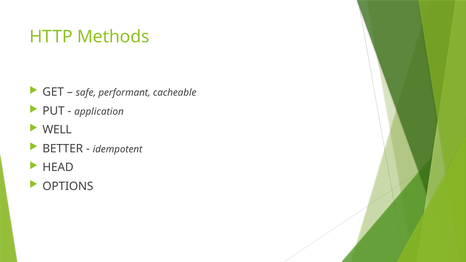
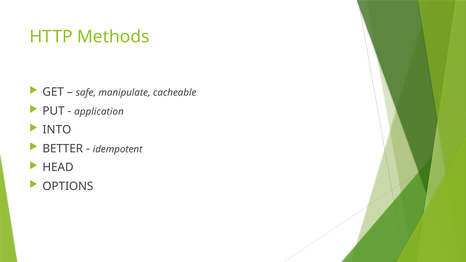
performant: performant -> manipulate
WELL: WELL -> INTO
